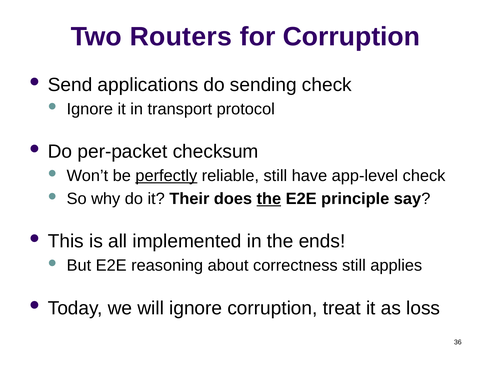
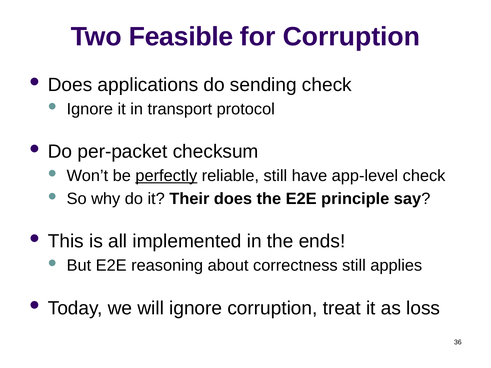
Routers: Routers -> Feasible
Send at (70, 85): Send -> Does
the at (269, 199) underline: present -> none
